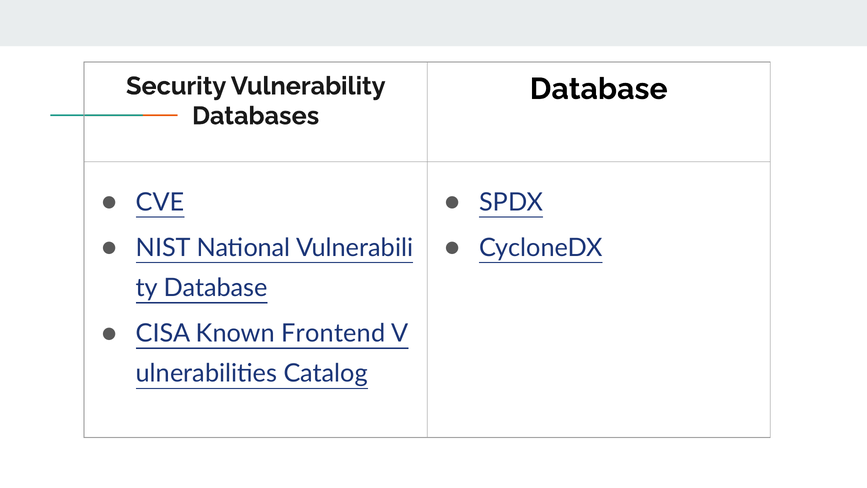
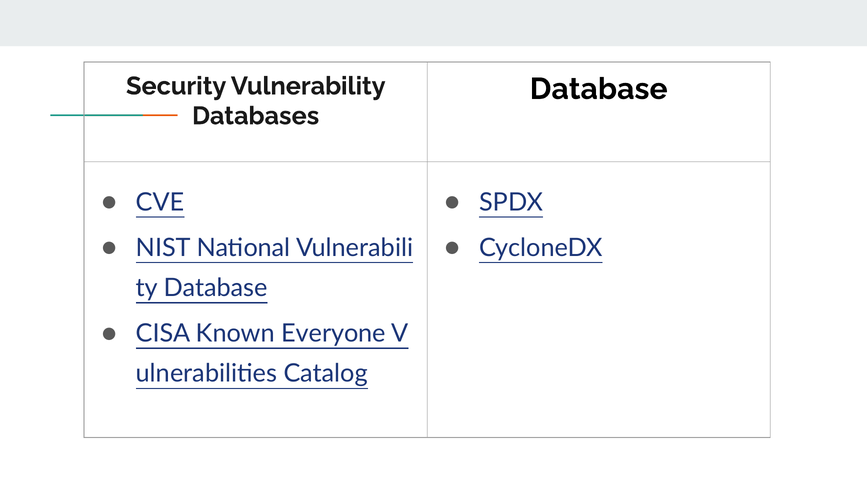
Frontend: Frontend -> Everyone
